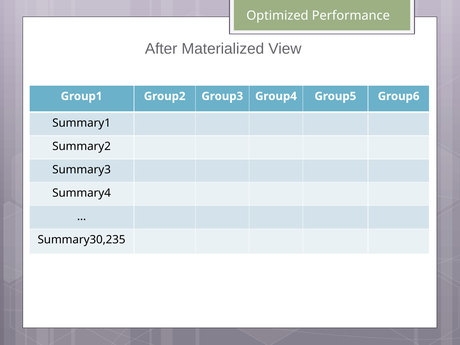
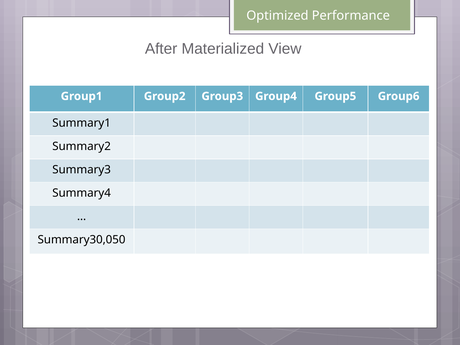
Summary30,235: Summary30,235 -> Summary30,050
